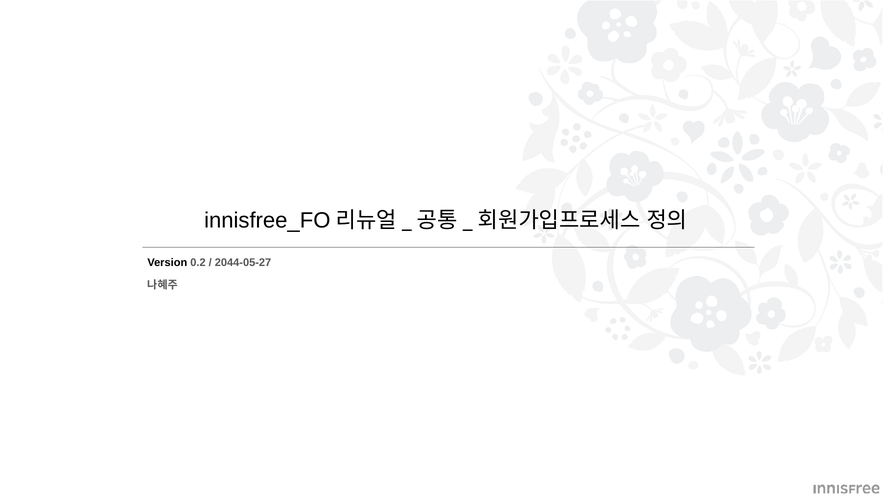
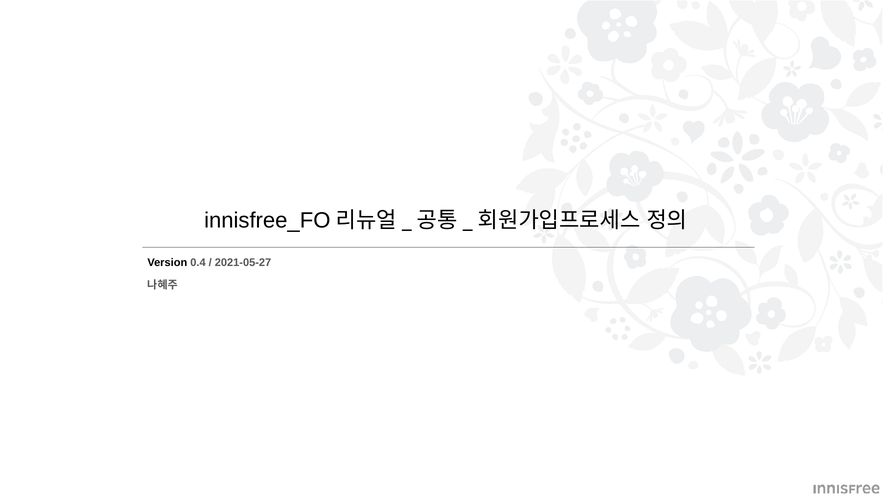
0.2: 0.2 -> 0.4
2044-05-27: 2044-05-27 -> 2021-05-27
